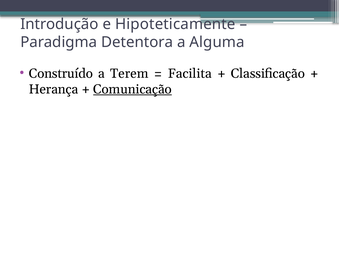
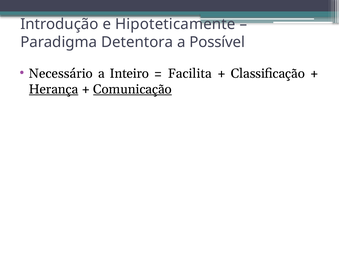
Alguma: Alguma -> Possível
Construído: Construído -> Necessário
Terem: Terem -> Inteiro
Herança underline: none -> present
